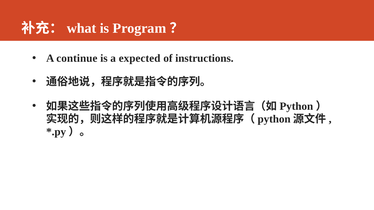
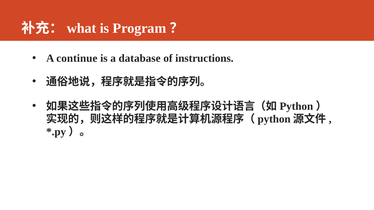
expected: expected -> database
